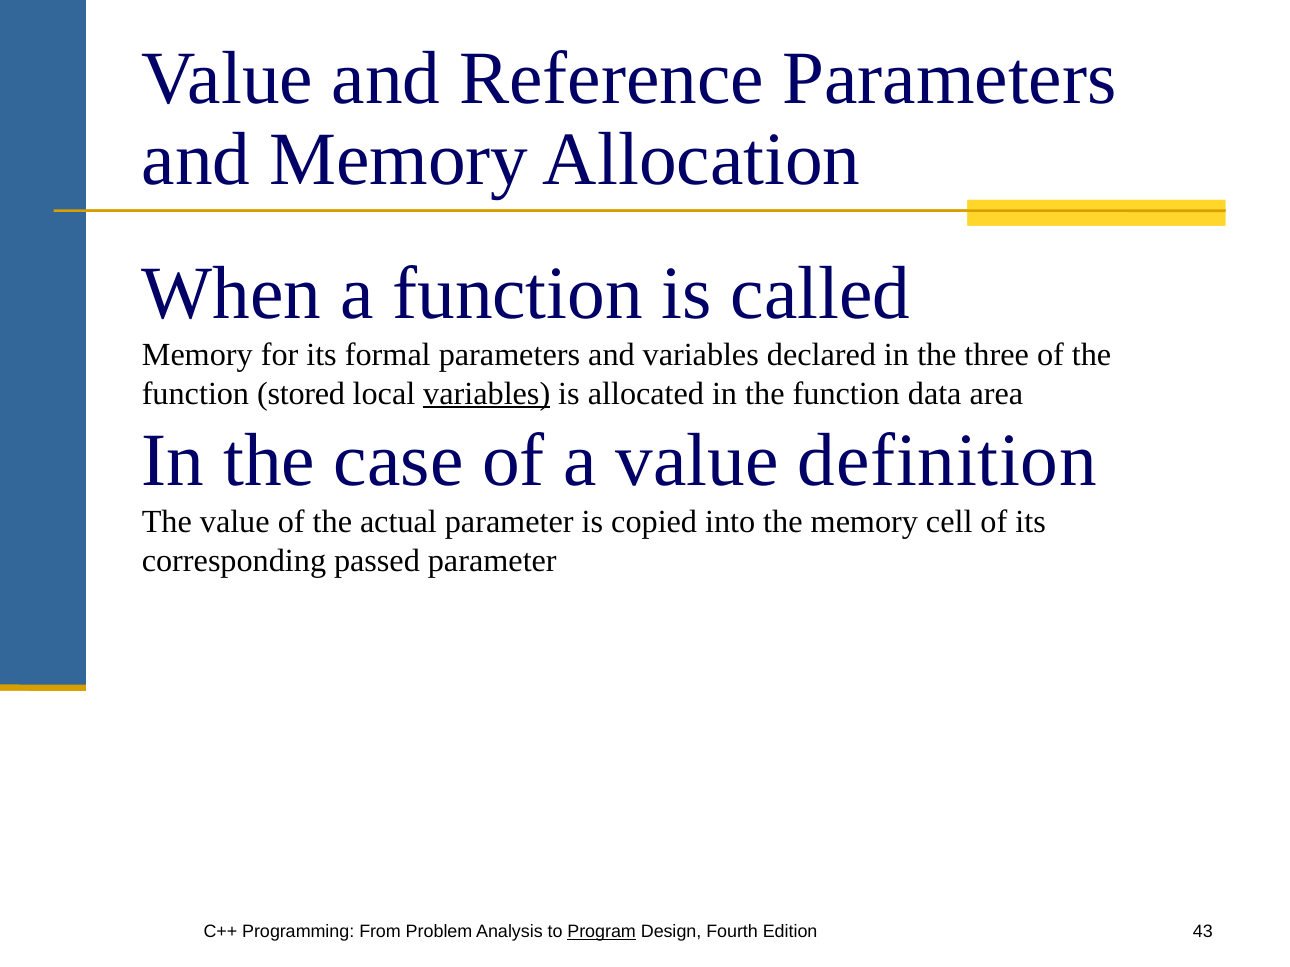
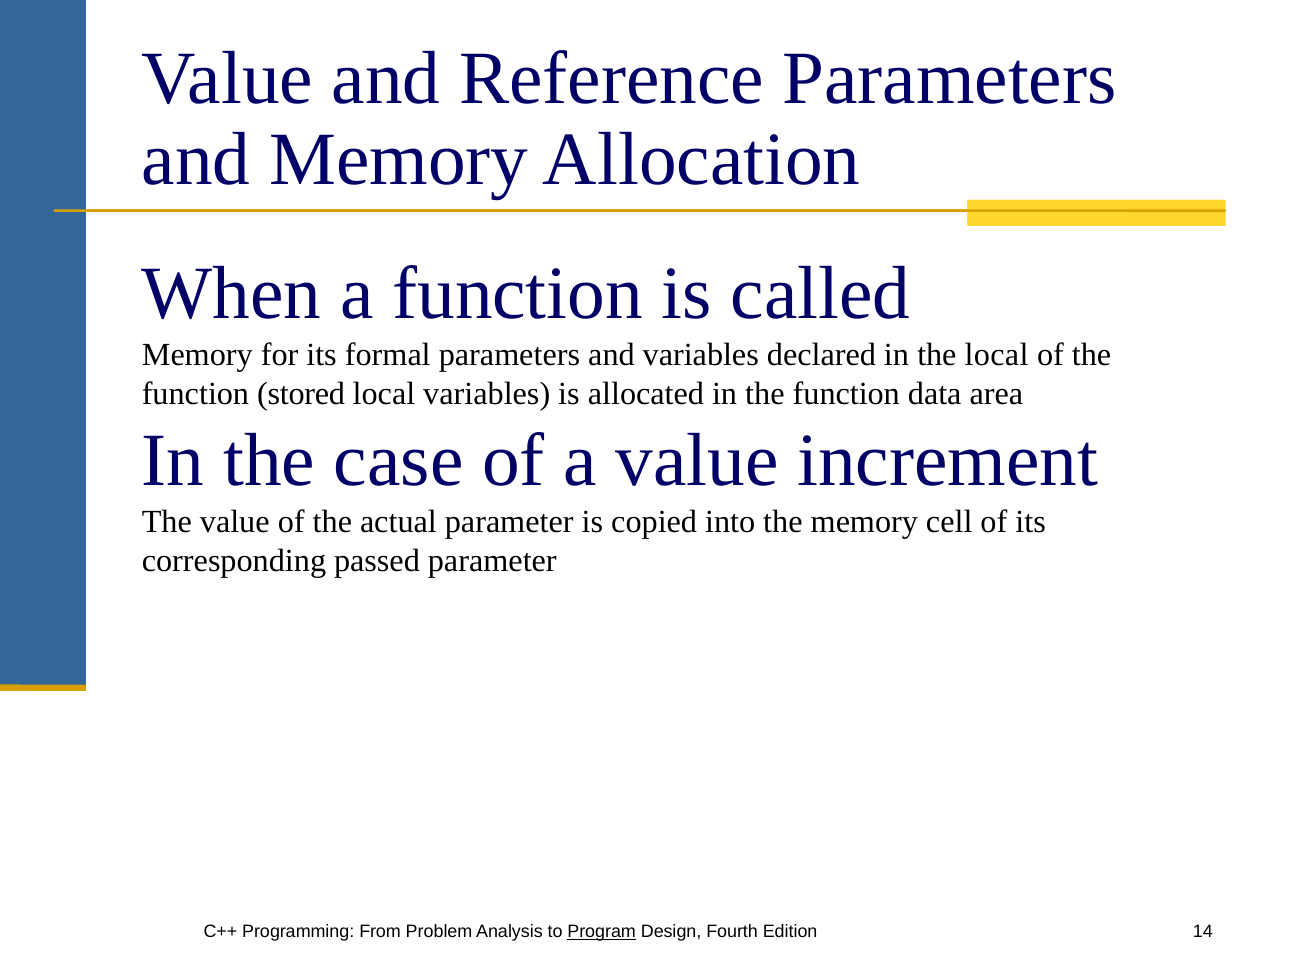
the three: three -> local
variables at (487, 394) underline: present -> none
definition: definition -> increment
43: 43 -> 14
